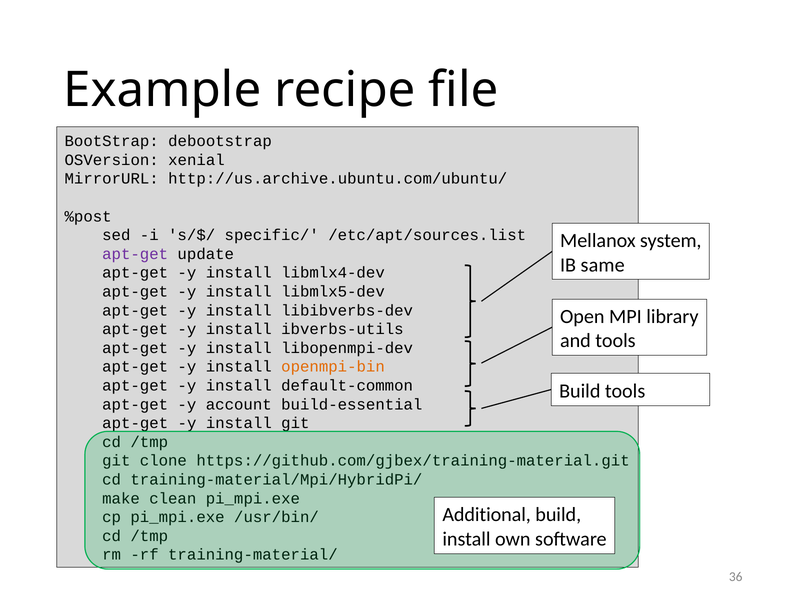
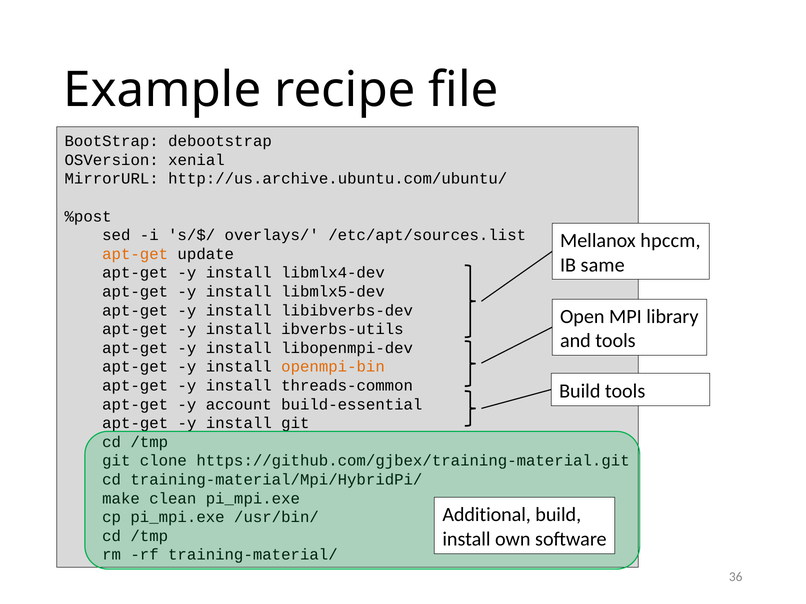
specific/: specific/ -> overlays/
system: system -> hpccm
apt-get at (135, 254) colour: purple -> orange
default-common: default-common -> threads-common
